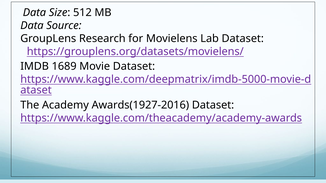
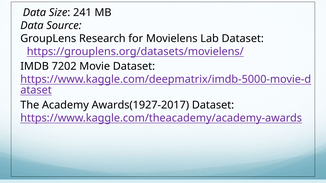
512: 512 -> 241
1689: 1689 -> 7202
Awards(1927-2016: Awards(1927-2016 -> Awards(1927-2017
